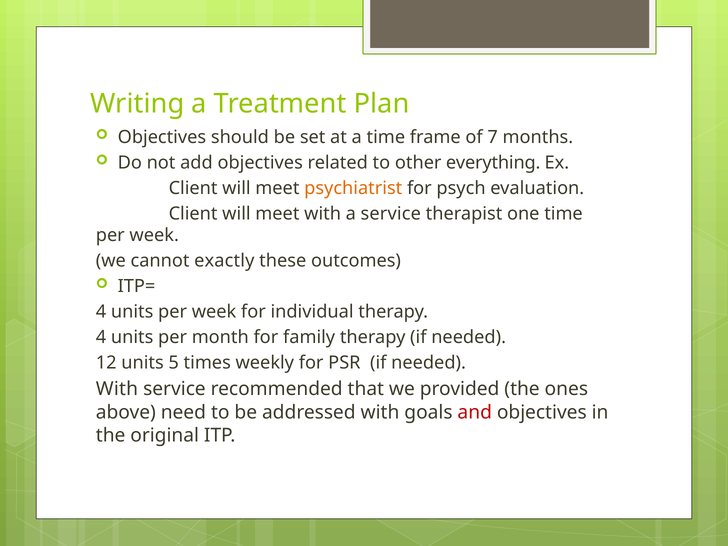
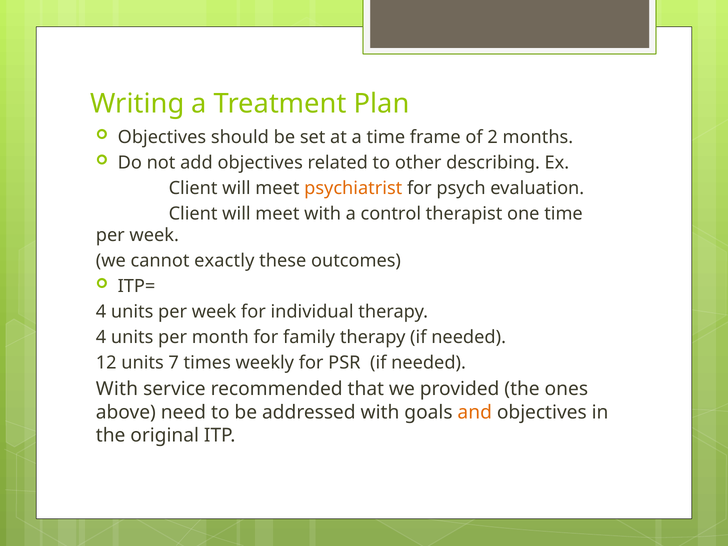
7: 7 -> 2
everything: everything -> describing
a service: service -> control
5: 5 -> 7
and colour: red -> orange
